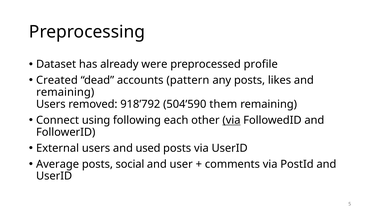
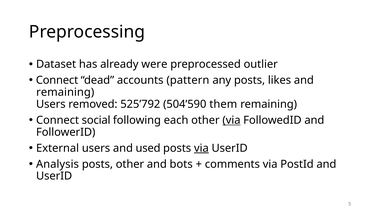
profile: profile -> outlier
Created at (57, 80): Created -> Connect
918’792: 918’792 -> 525’792
using: using -> social
via at (201, 148) underline: none -> present
Average: Average -> Analysis
posts social: social -> other
user: user -> bots
